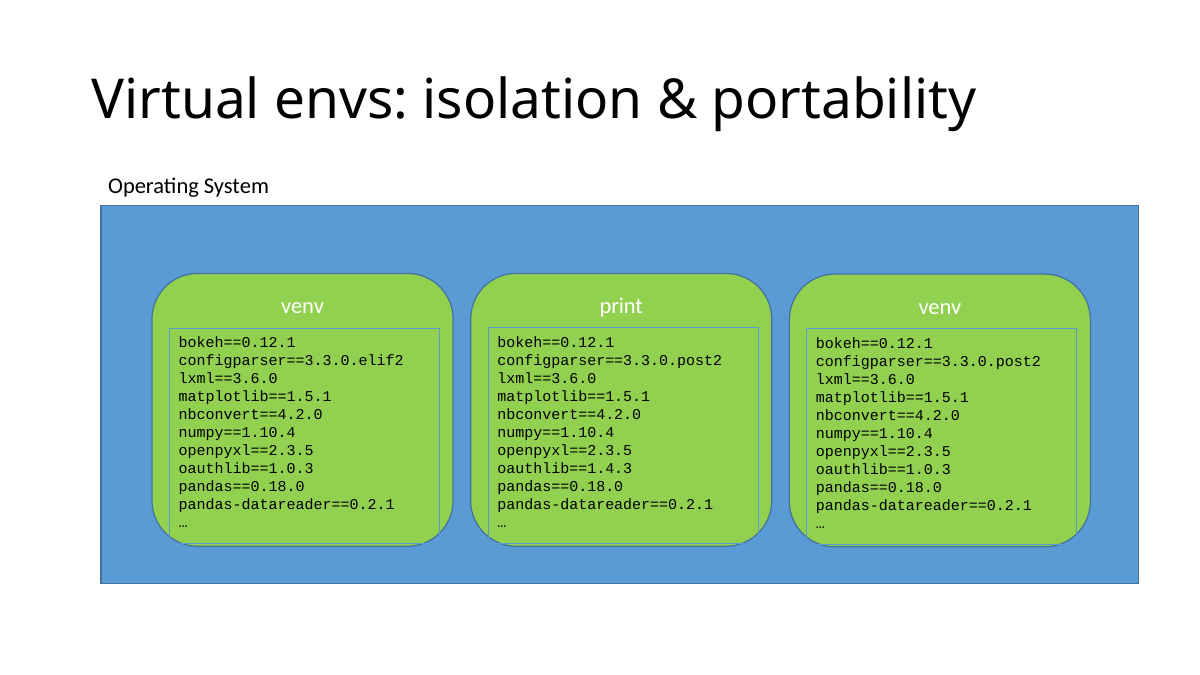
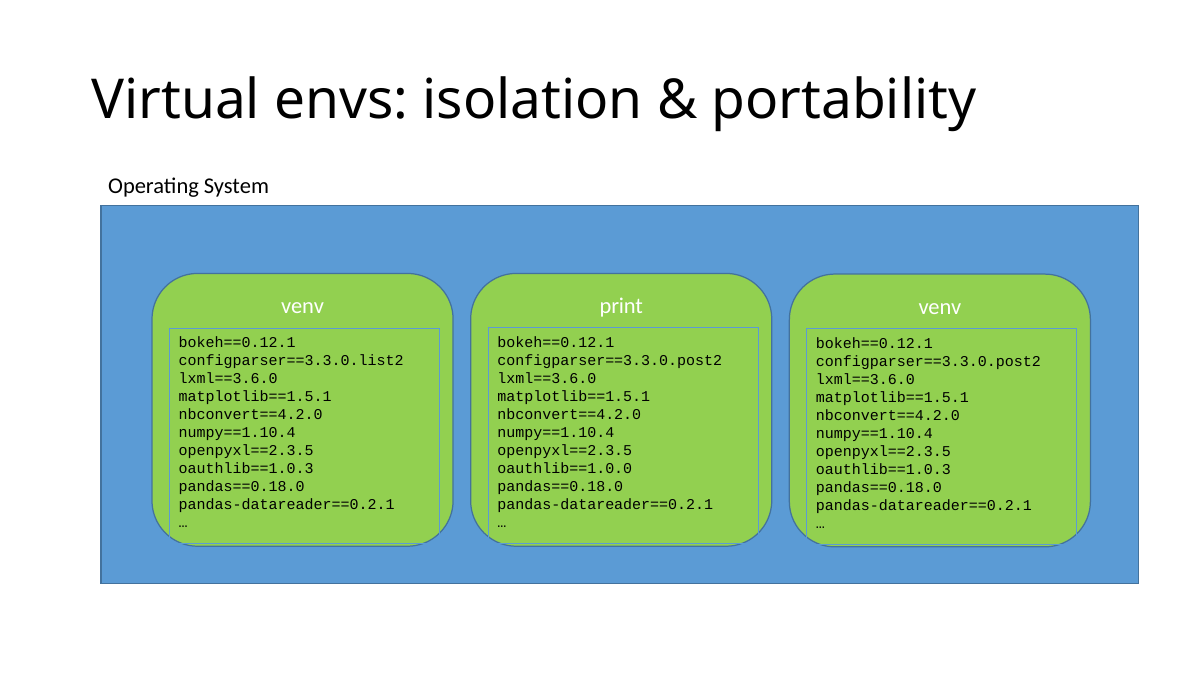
configparser==3.3.0.elif2: configparser==3.3.0.elif2 -> configparser==3.3.0.list2
oauthlib==1.4.3: oauthlib==1.4.3 -> oauthlib==1.0.0
